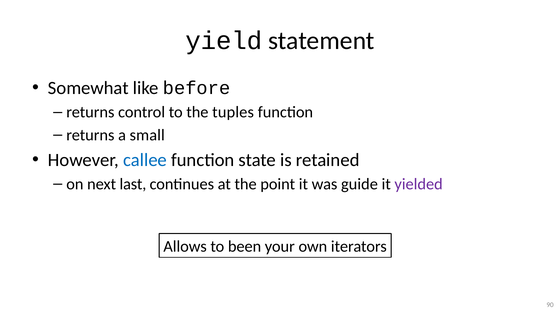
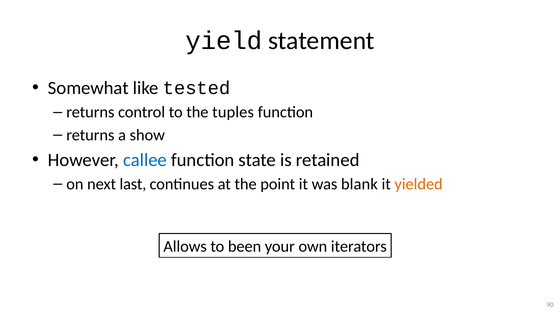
before: before -> tested
small: small -> show
guide: guide -> blank
yielded colour: purple -> orange
